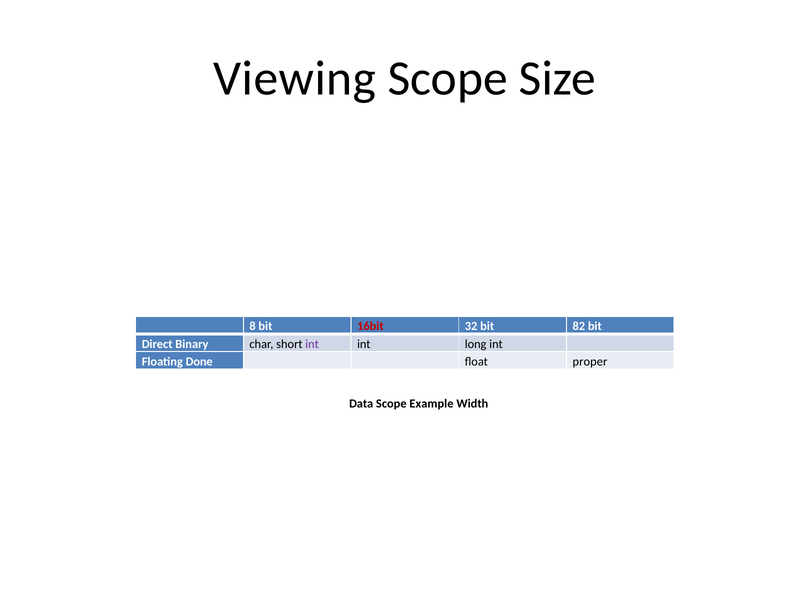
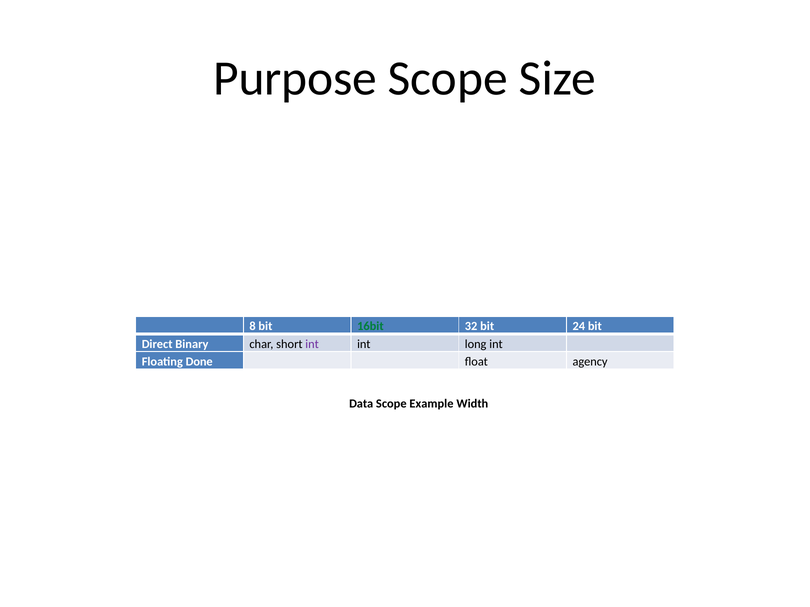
Viewing: Viewing -> Purpose
16bit colour: red -> green
82: 82 -> 24
proper: proper -> agency
